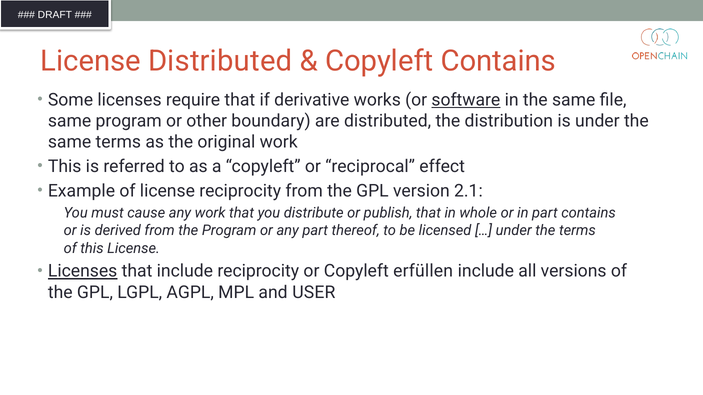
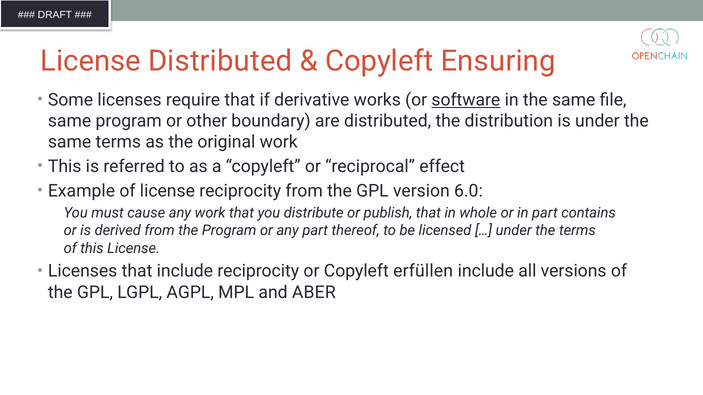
Copyleft Contains: Contains -> Ensuring
2.1: 2.1 -> 6.0
Licenses at (83, 271) underline: present -> none
USER: USER -> ABER
